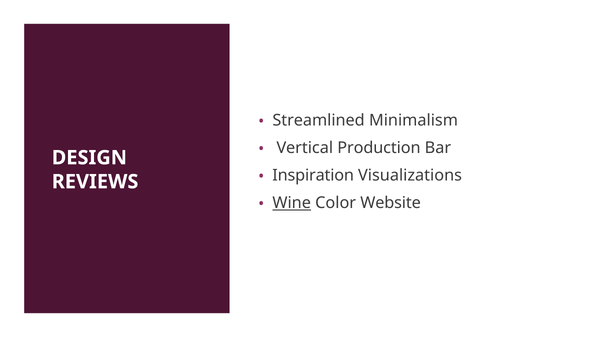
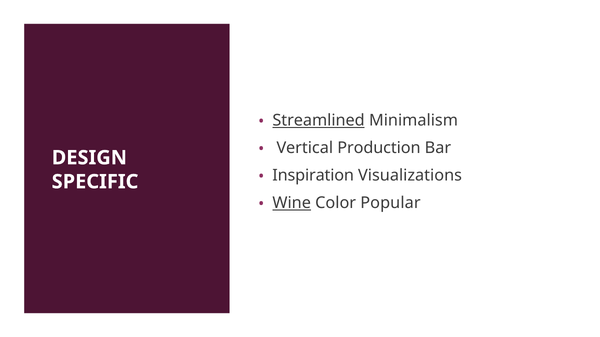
Streamlined underline: none -> present
REVIEWS: REVIEWS -> SPECIFIC
Website: Website -> Popular
